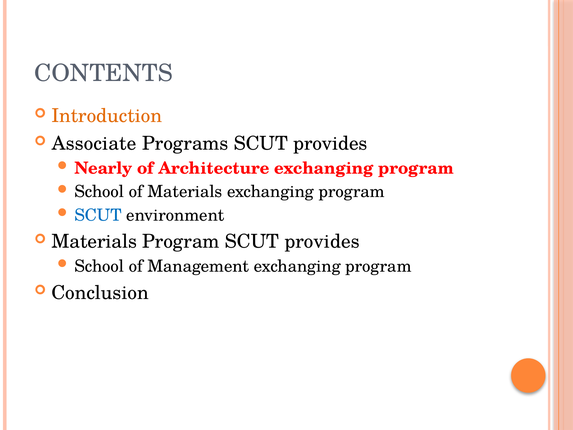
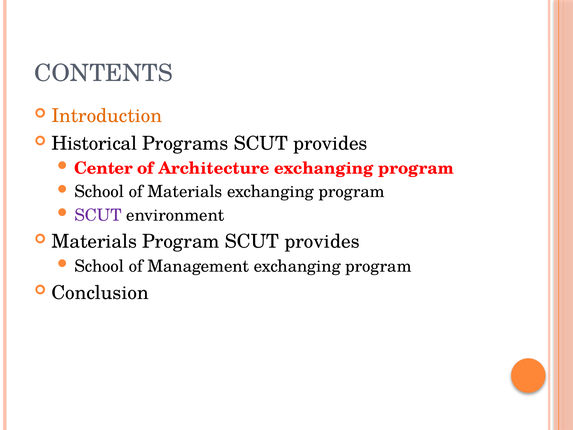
Associate: Associate -> Historical
Nearly: Nearly -> Center
SCUT at (98, 215) colour: blue -> purple
